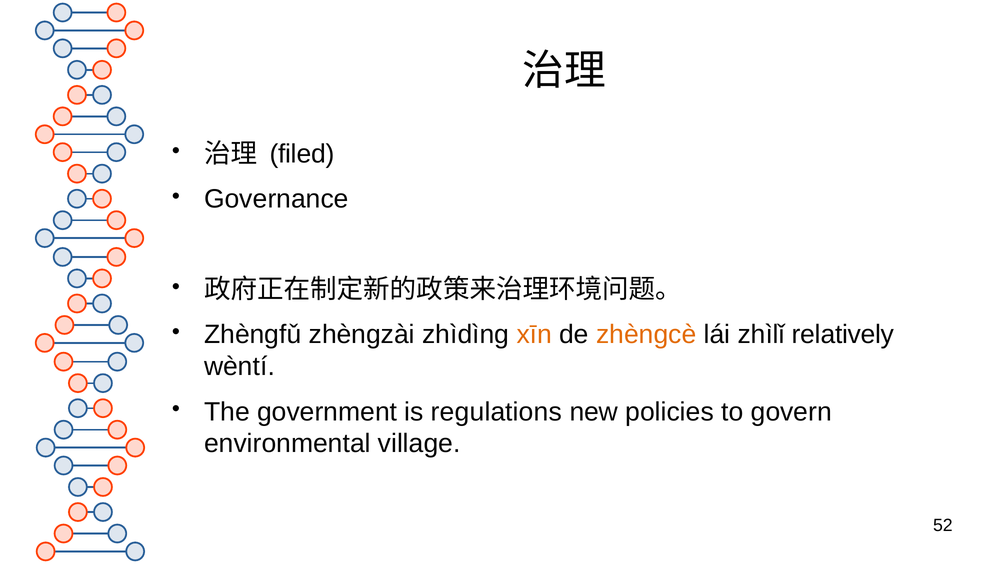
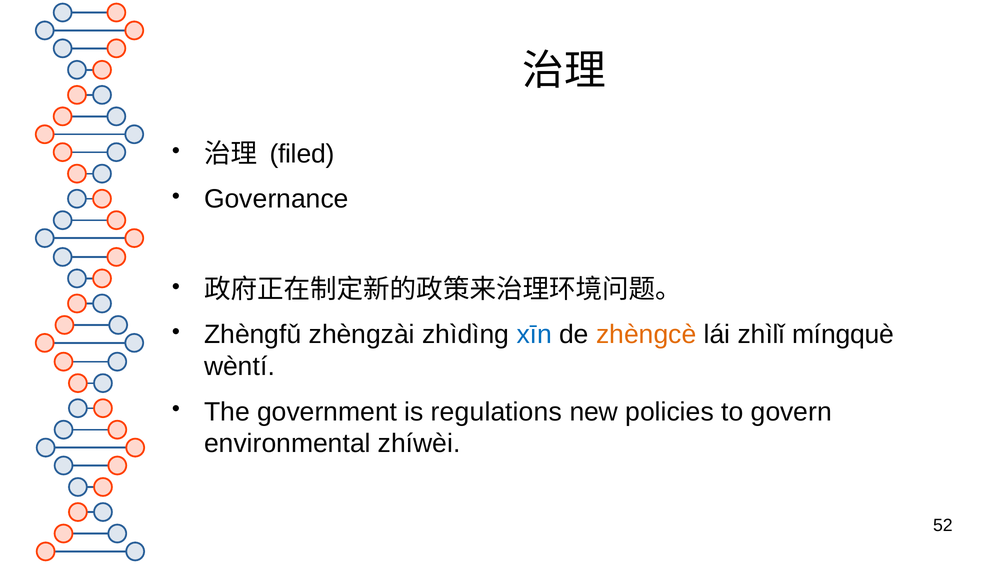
xīn colour: orange -> blue
relatively: relatively -> míngquè
village: village -> zhíwèi
